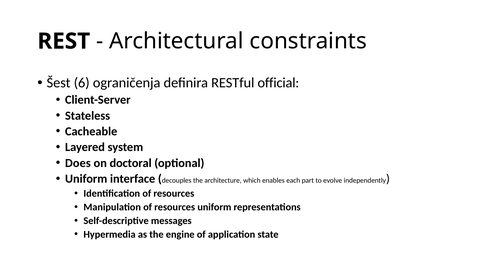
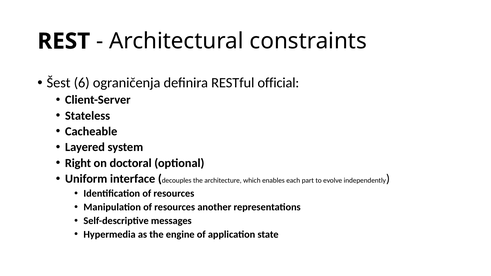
Does: Does -> Right
resources uniform: uniform -> another
